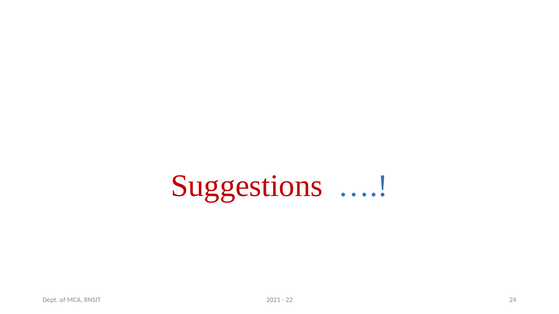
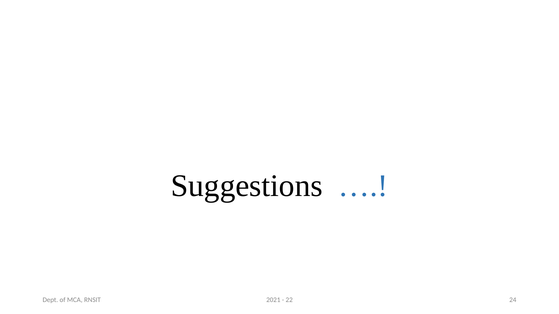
Suggestions colour: red -> black
